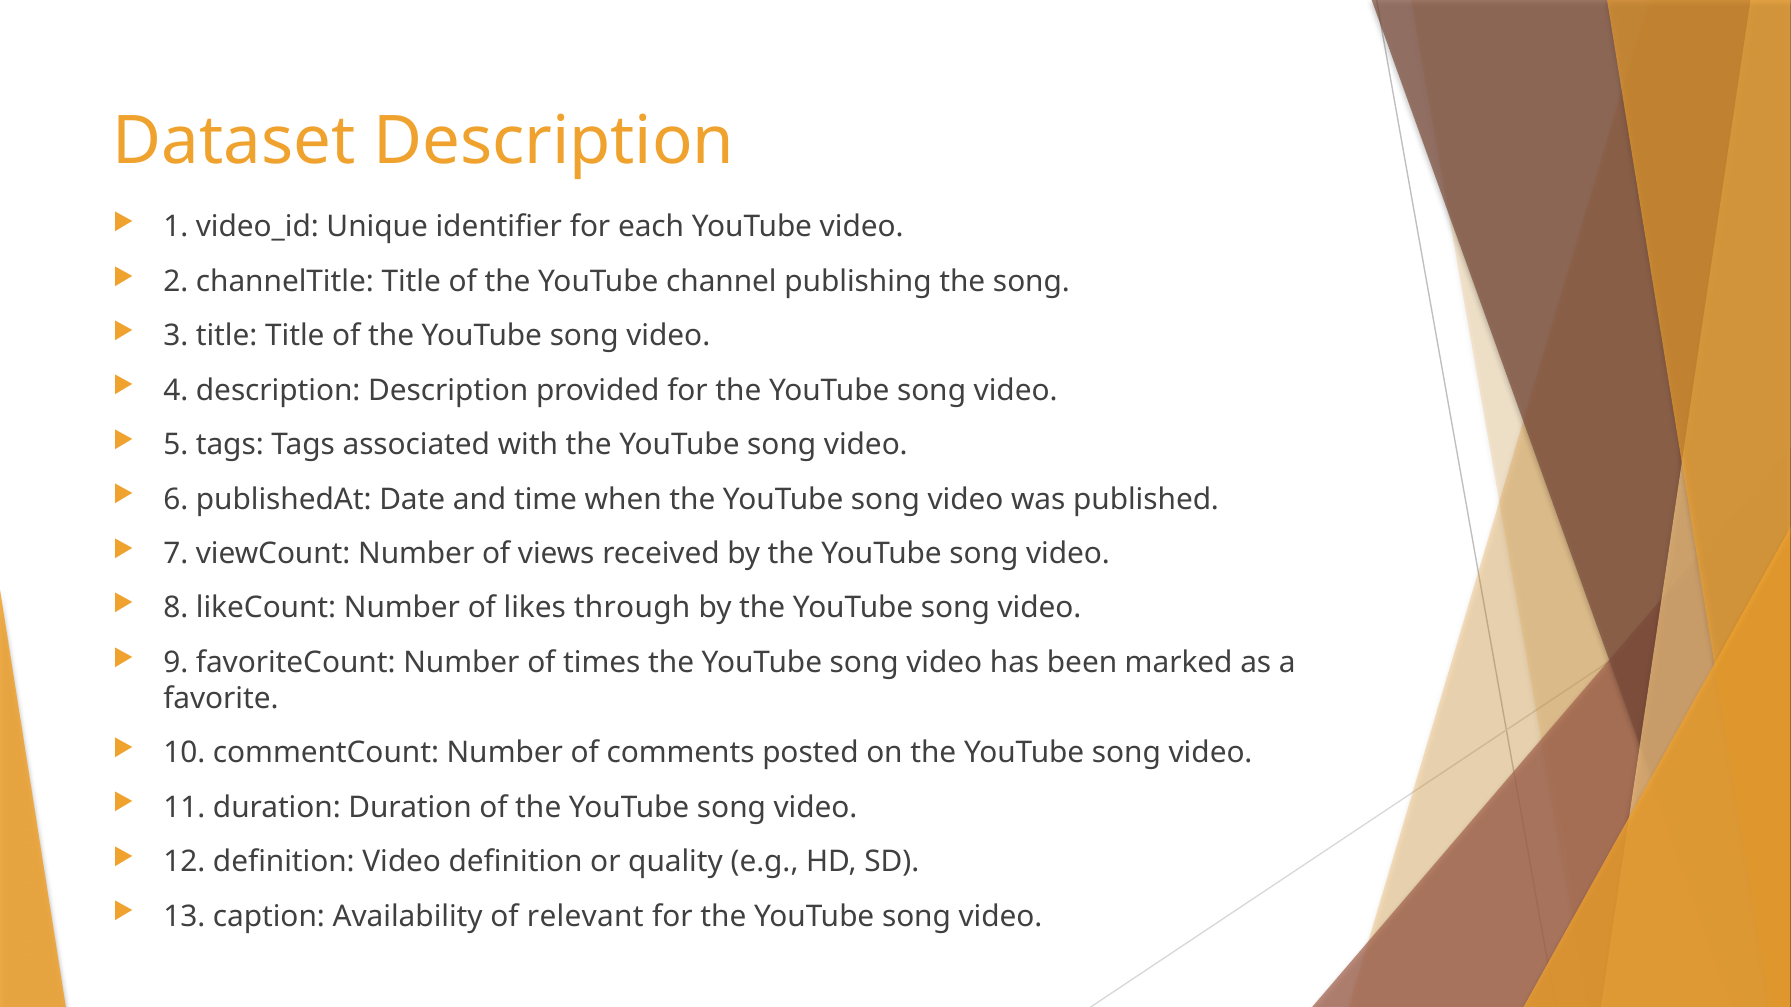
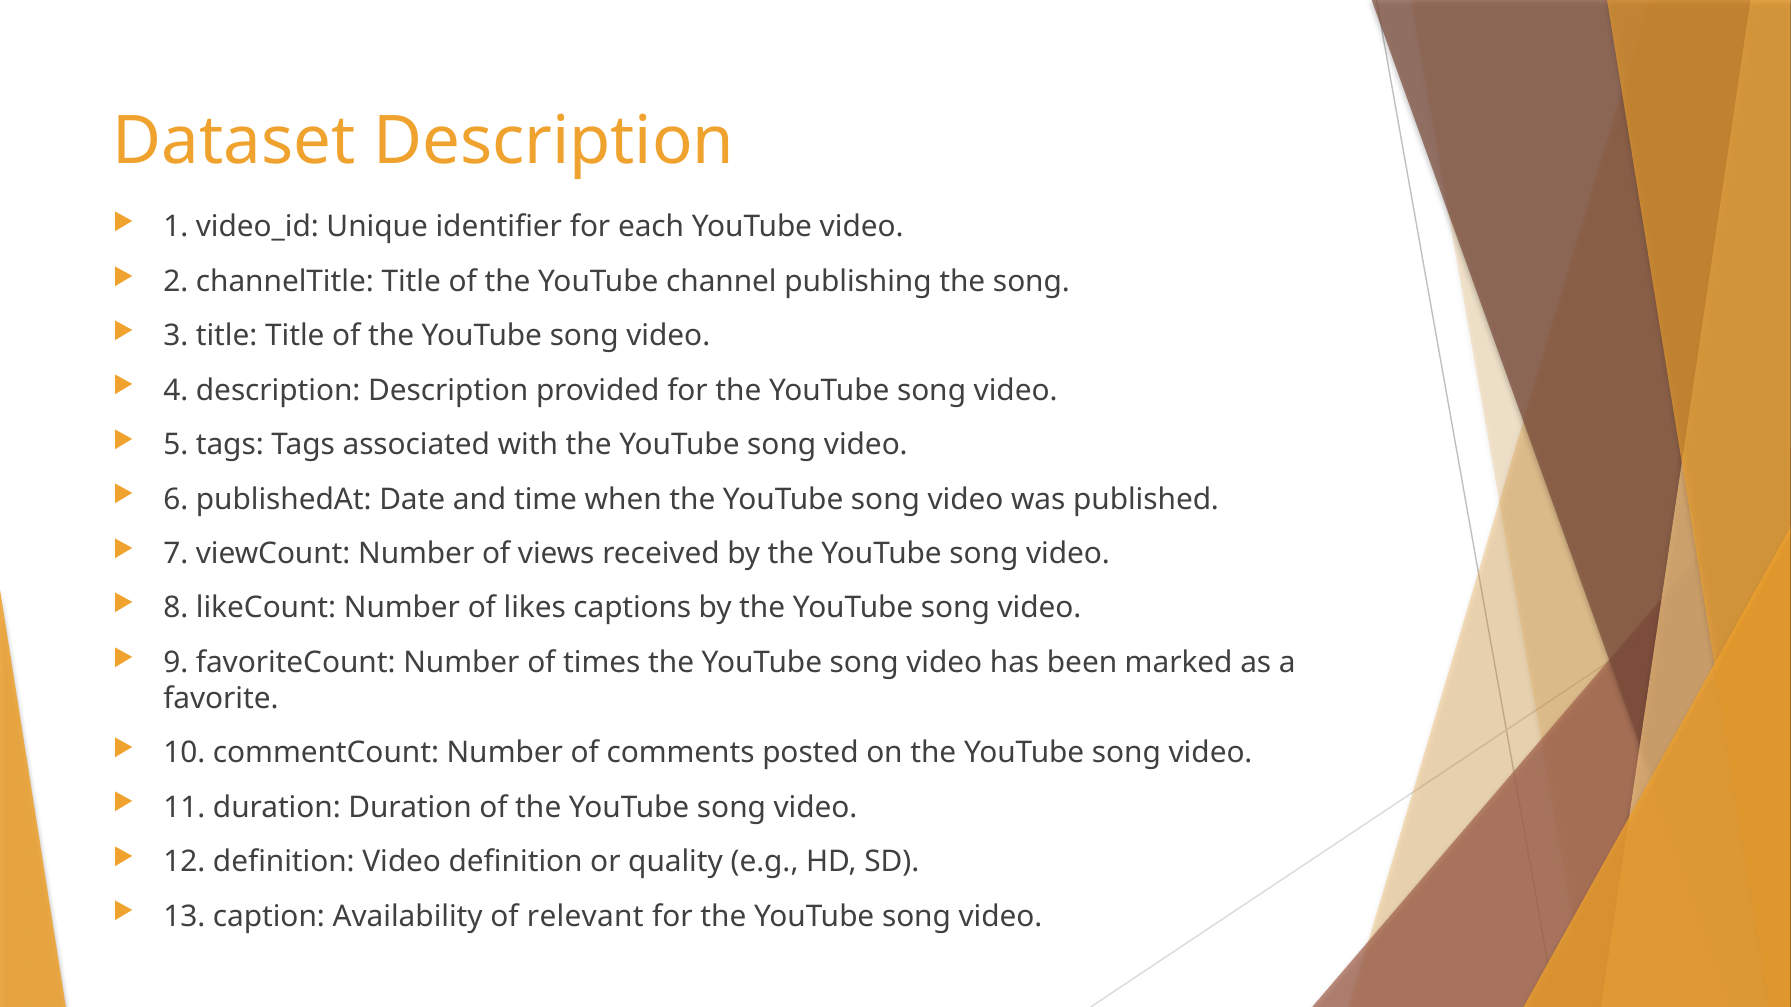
through: through -> captions
